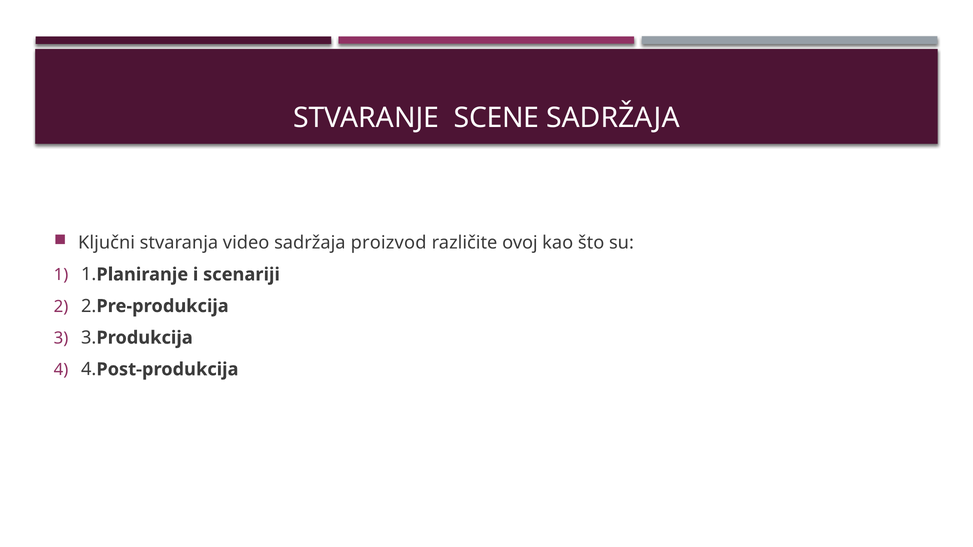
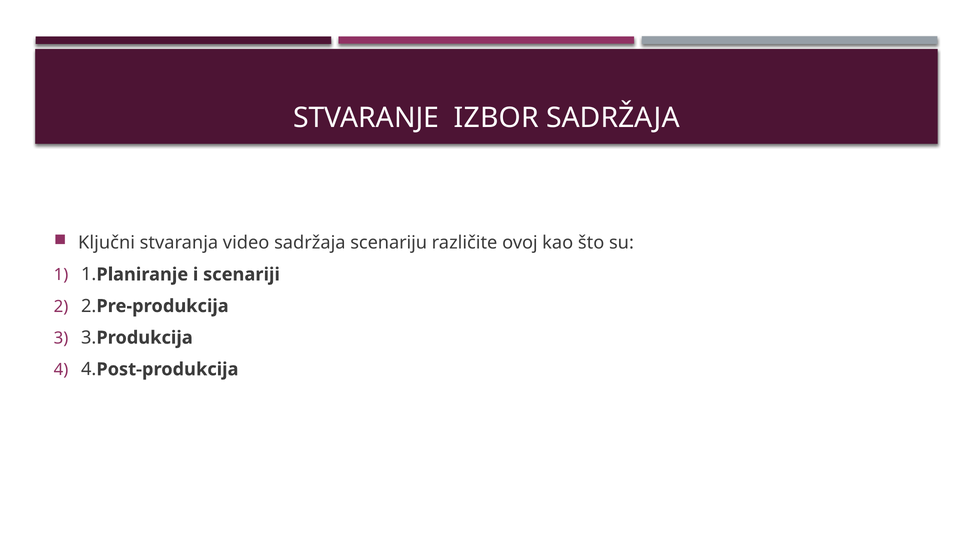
SCENE: SCENE -> IZBOR
proizvod: proizvod -> scenariju
